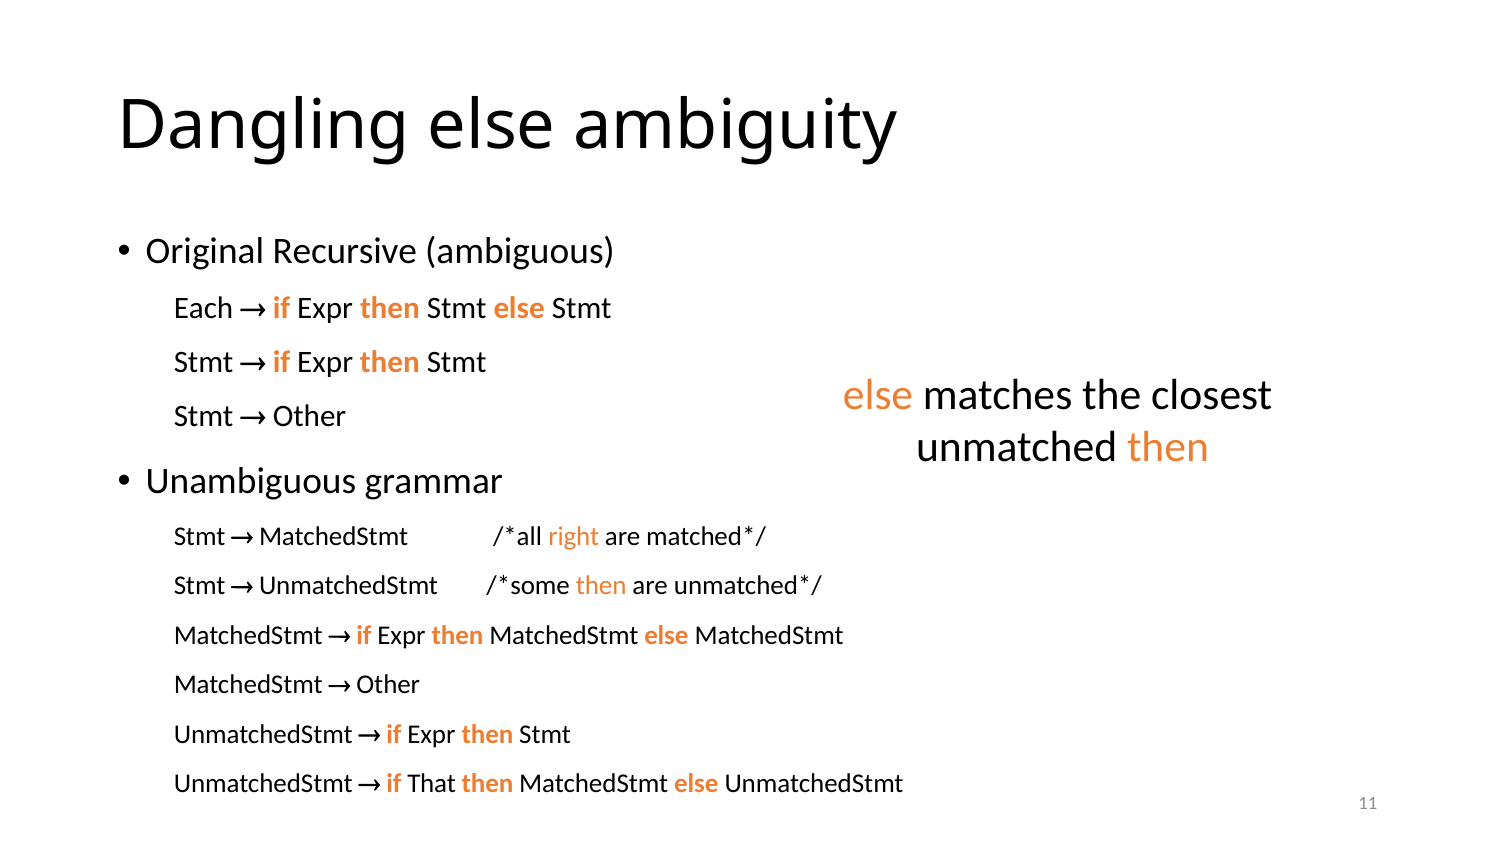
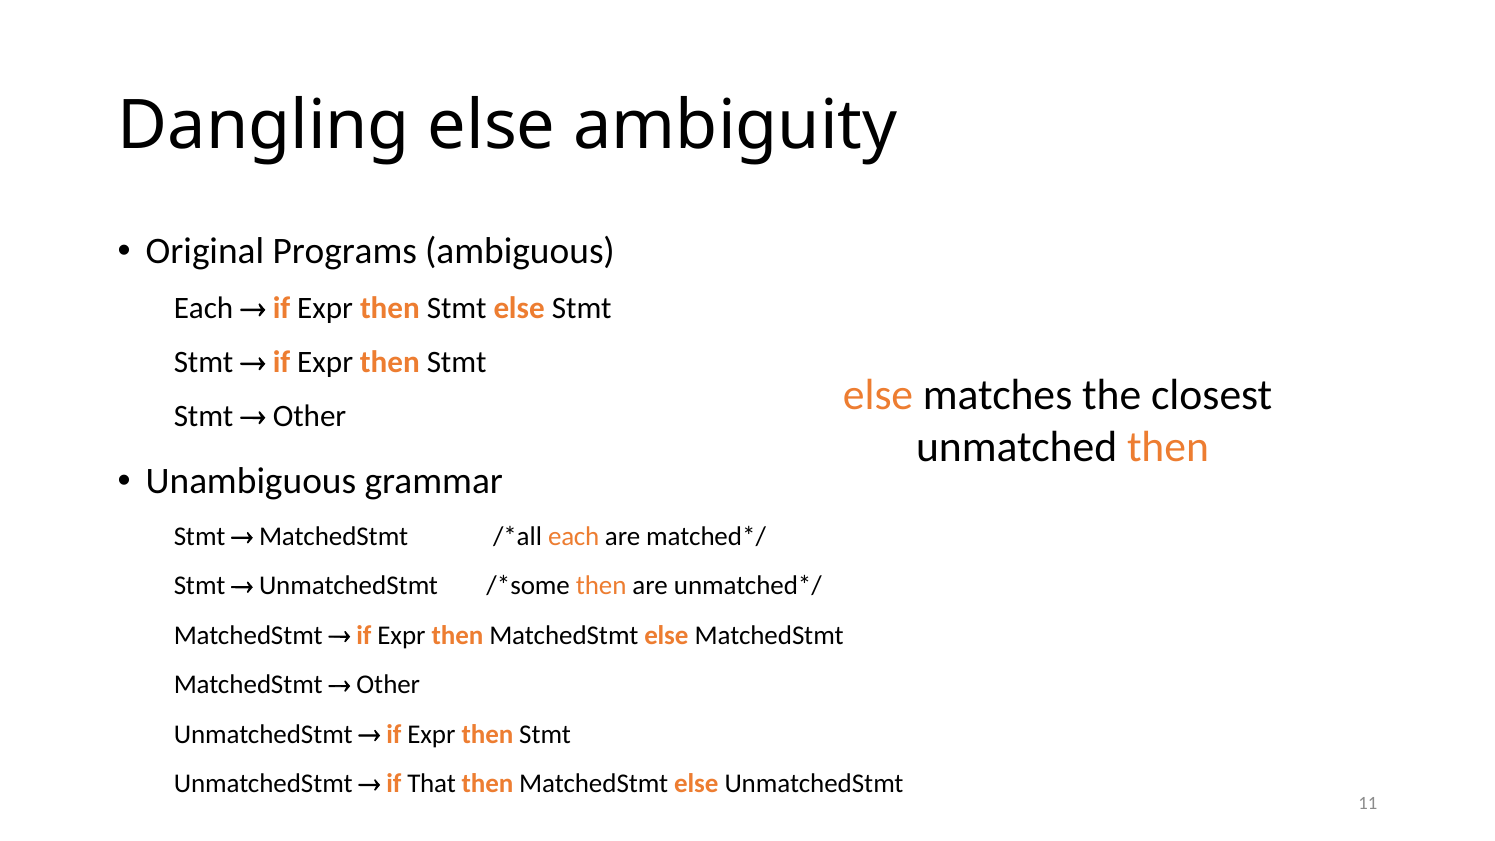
Recursive: Recursive -> Programs
right at (574, 537): right -> each
